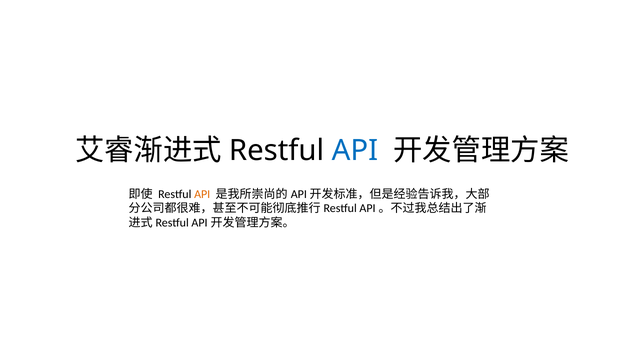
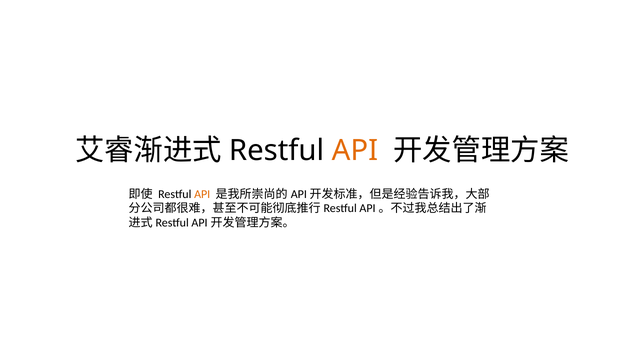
API at (355, 151) colour: blue -> orange
